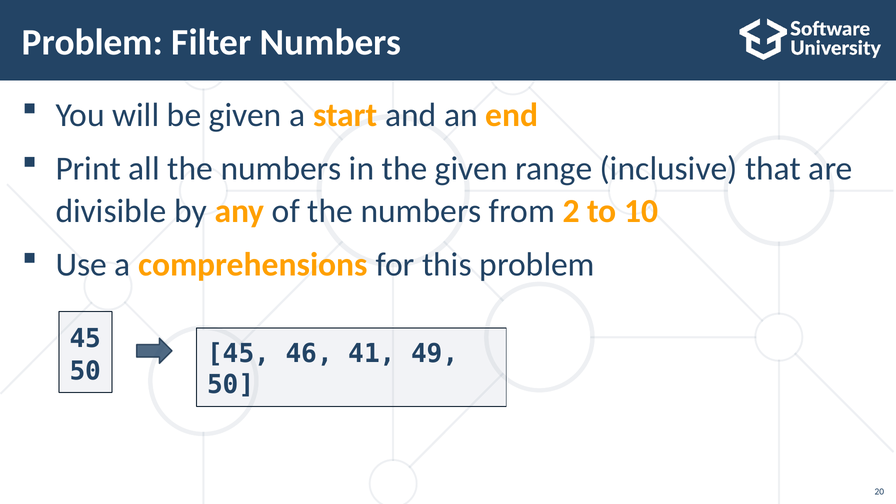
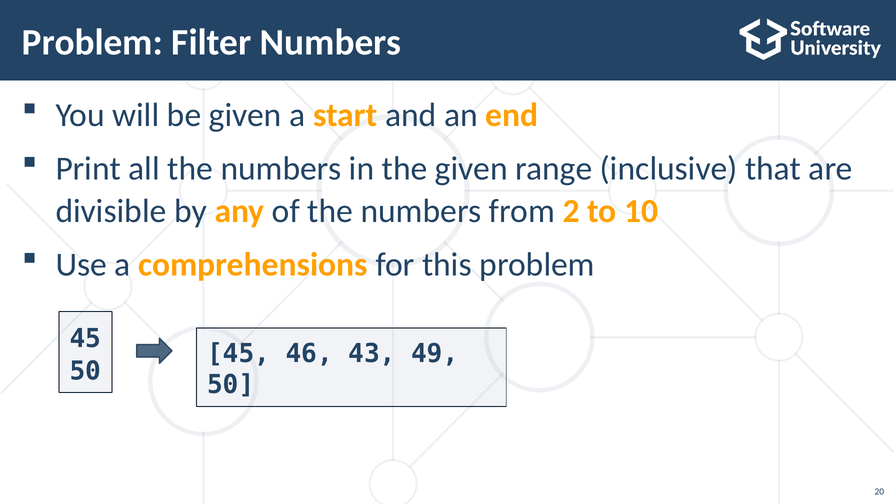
41: 41 -> 43
